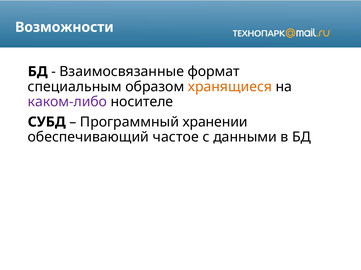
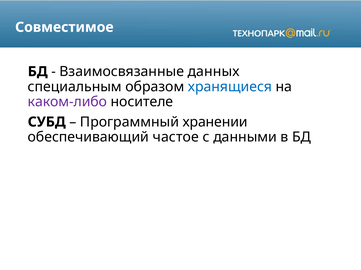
Возможности: Возможности -> Совместимое
формат: формат -> данных
хранящиеся colour: orange -> blue
